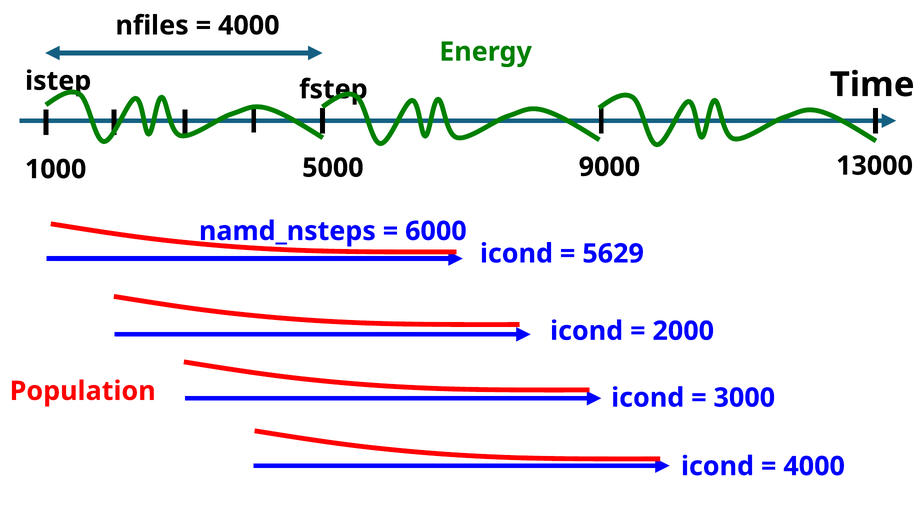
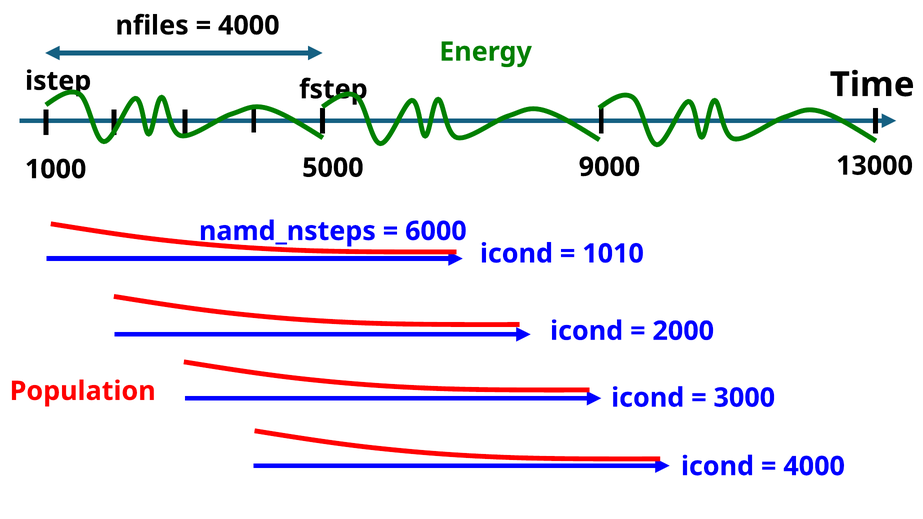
5629: 5629 -> 1010
